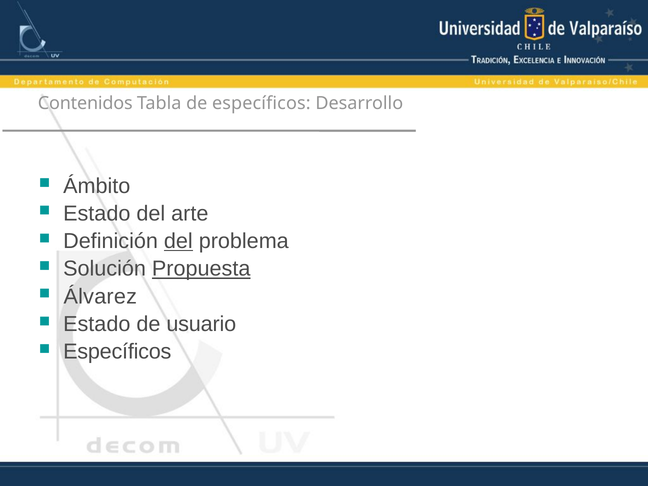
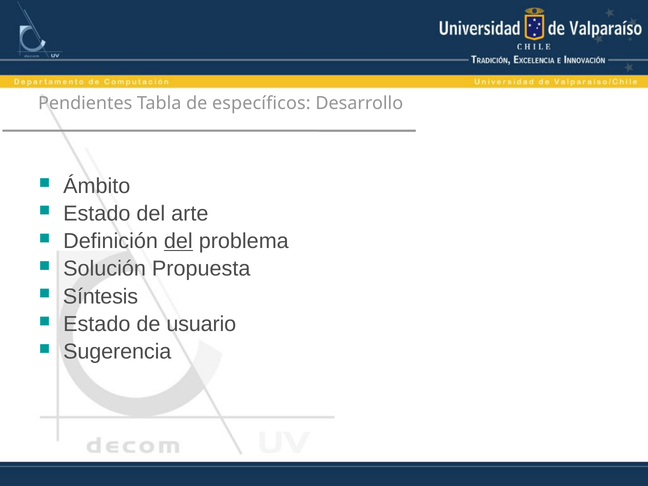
Contenidos: Contenidos -> Pendientes
Propuesta underline: present -> none
Álvarez: Álvarez -> Síntesis
Específicos at (117, 352): Específicos -> Sugerencia
